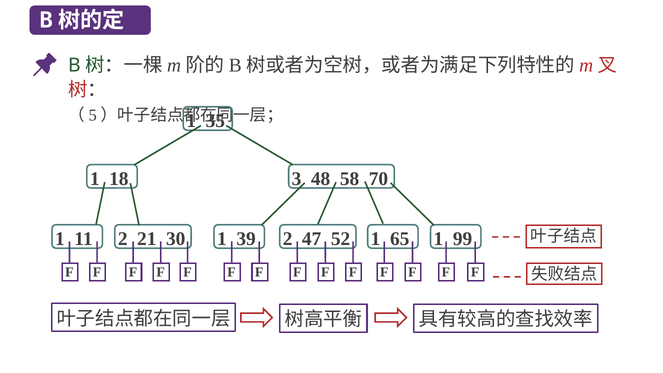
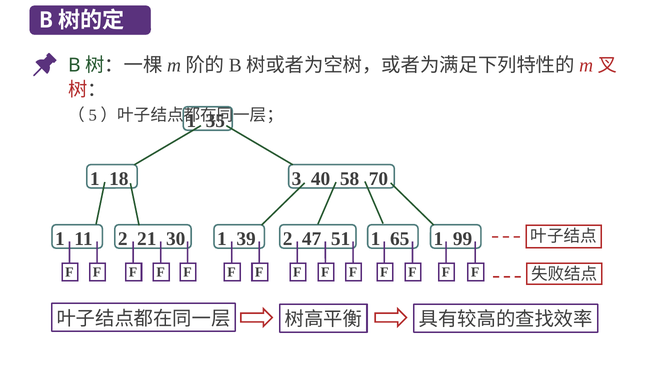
48: 48 -> 40
52: 52 -> 51
